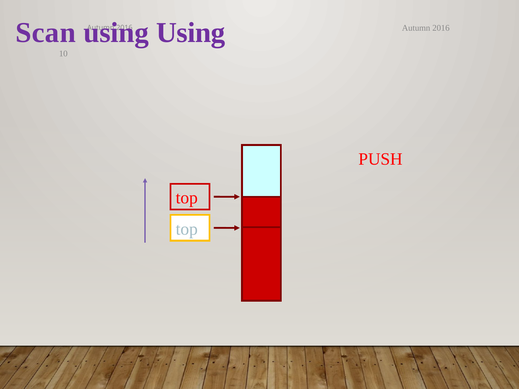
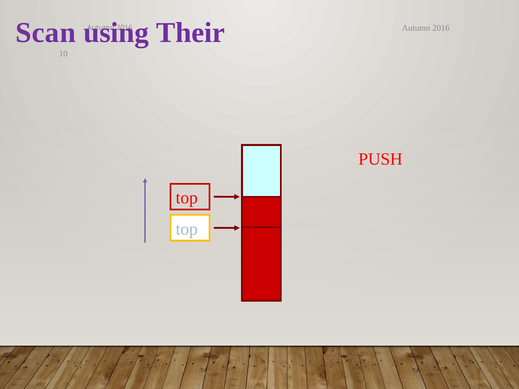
Using at (191, 33): Using -> Their
